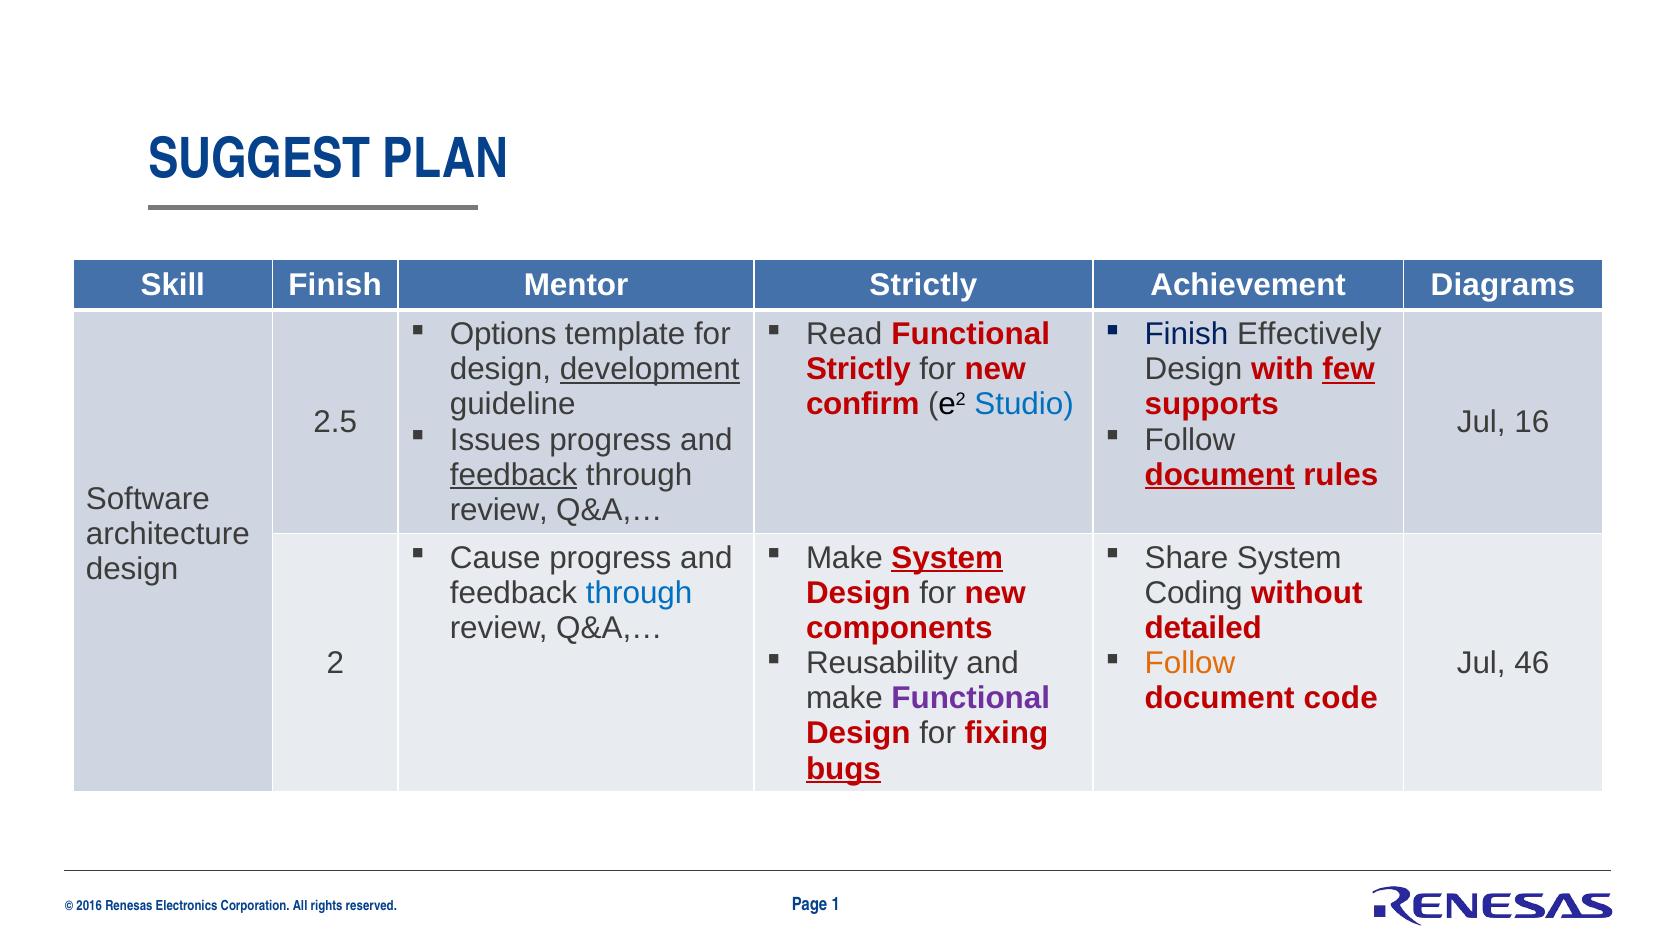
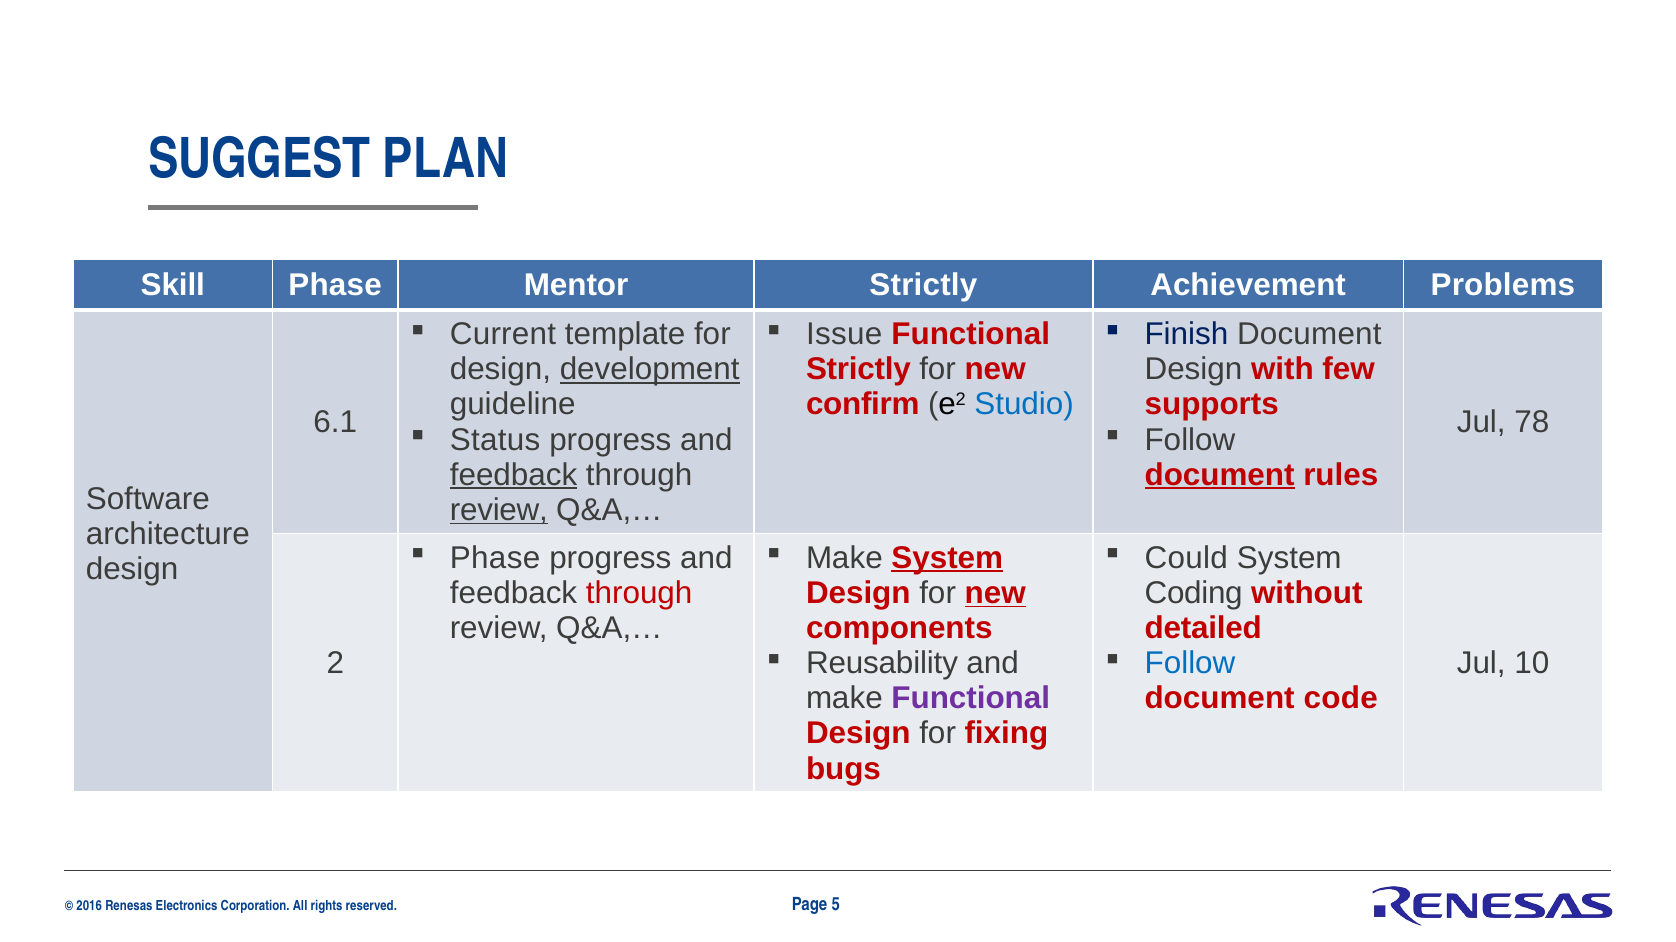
Skill Finish: Finish -> Phase
Diagrams: Diagrams -> Problems
Options: Options -> Current
Read: Read -> Issue
Finish Effectively: Effectively -> Document
few underline: present -> none
2.5: 2.5 -> 6.1
16: 16 -> 78
Issues: Issues -> Status
review at (499, 510) underline: none -> present
Cause at (495, 558): Cause -> Phase
Share: Share -> Could
through at (639, 593) colour: blue -> red
new at (995, 593) underline: none -> present
Follow at (1190, 664) colour: orange -> blue
46: 46 -> 10
bugs underline: present -> none
1: 1 -> 5
